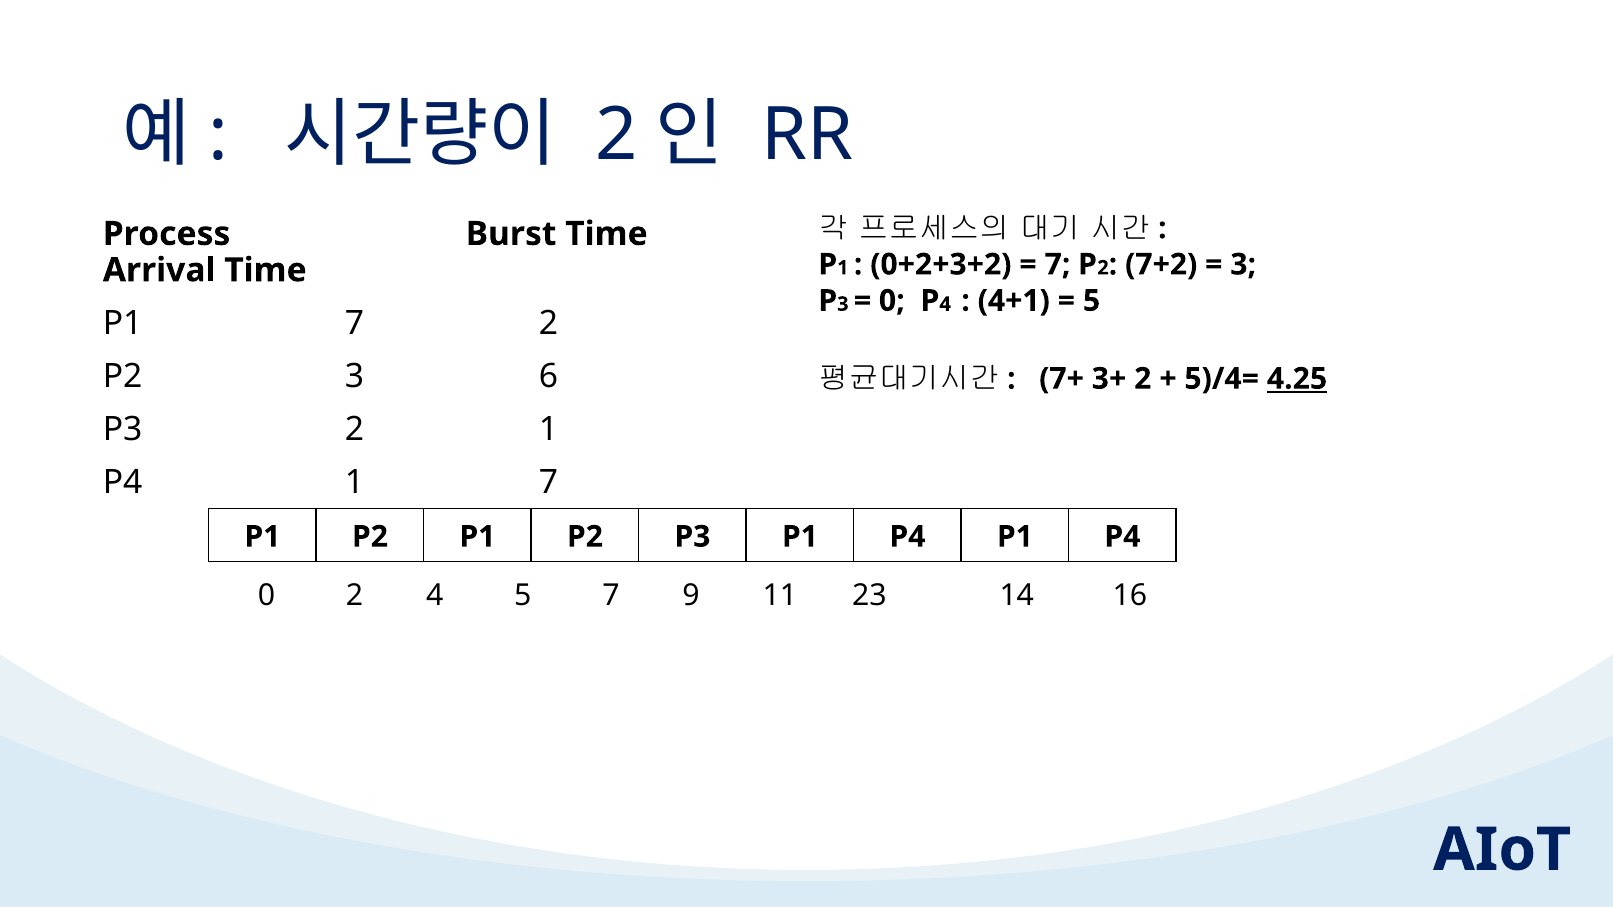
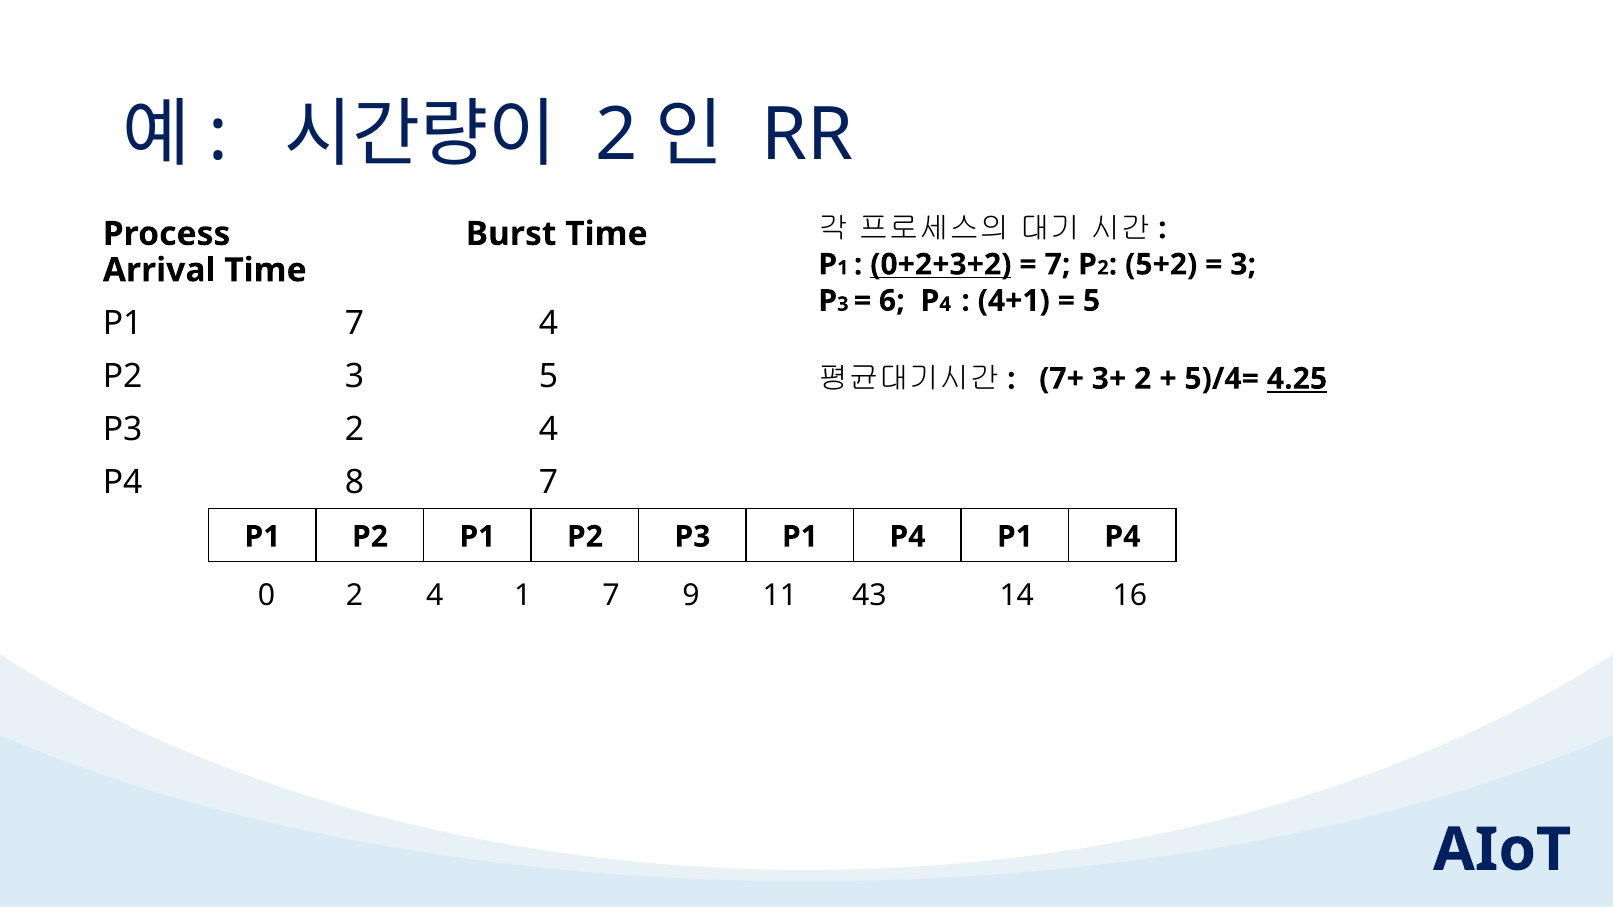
0+2+3+2 underline: none -> present
7+2: 7+2 -> 5+2
0 at (892, 301): 0 -> 6
7 2: 2 -> 4
3 6: 6 -> 5
P3 2 1: 1 -> 4
P4 1: 1 -> 8
4 5: 5 -> 1
23: 23 -> 43
